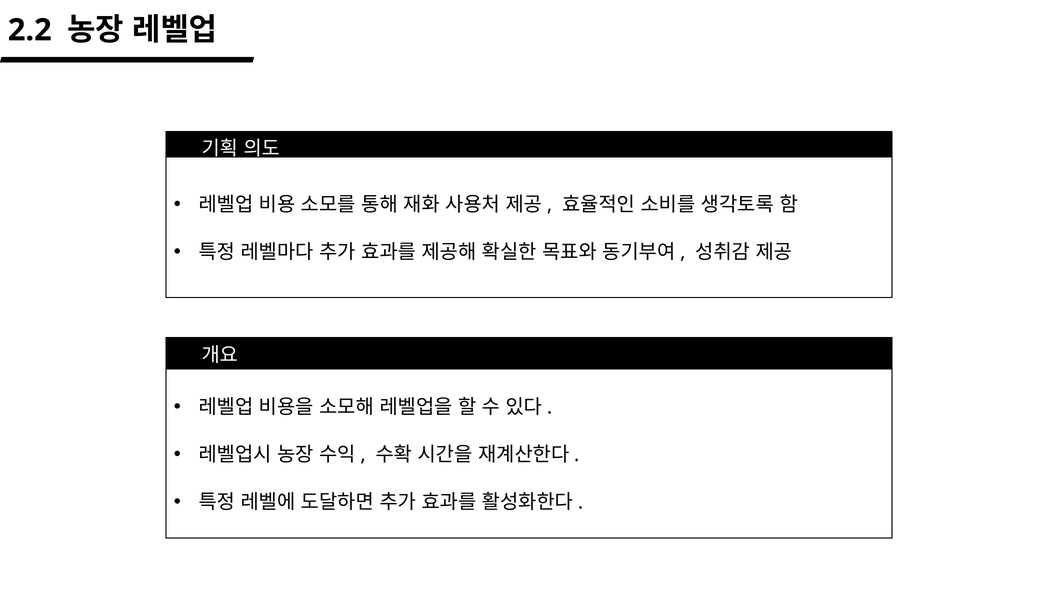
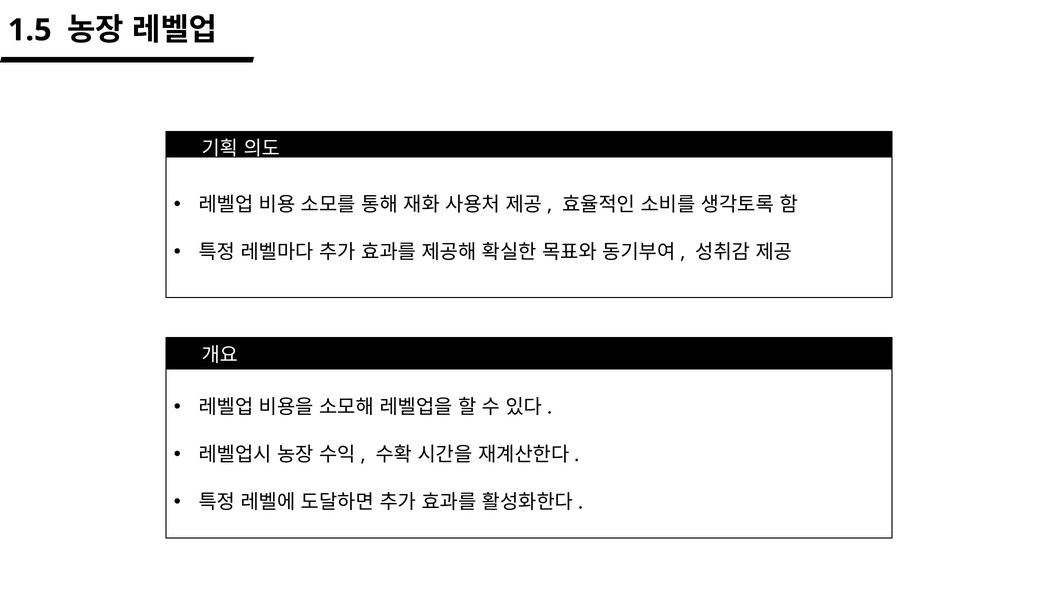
2.2: 2.2 -> 1.5
